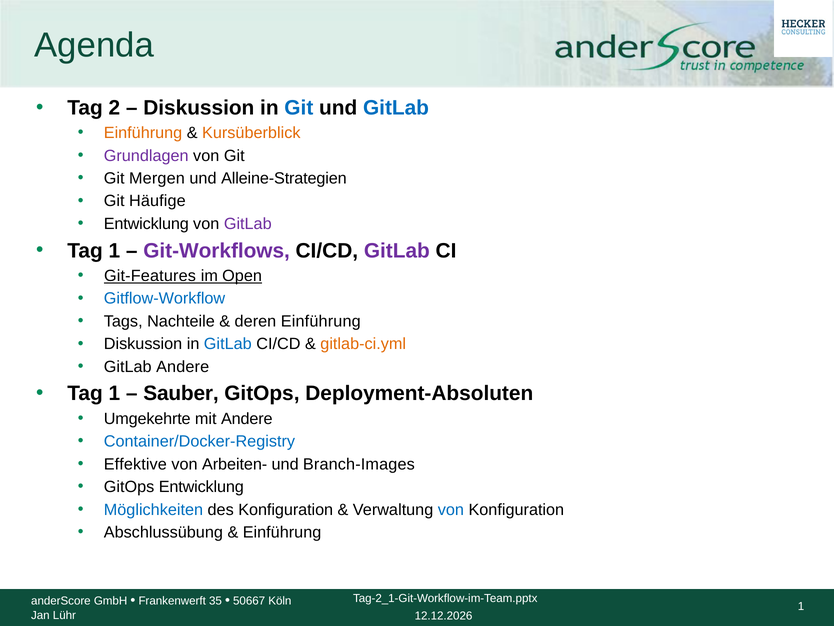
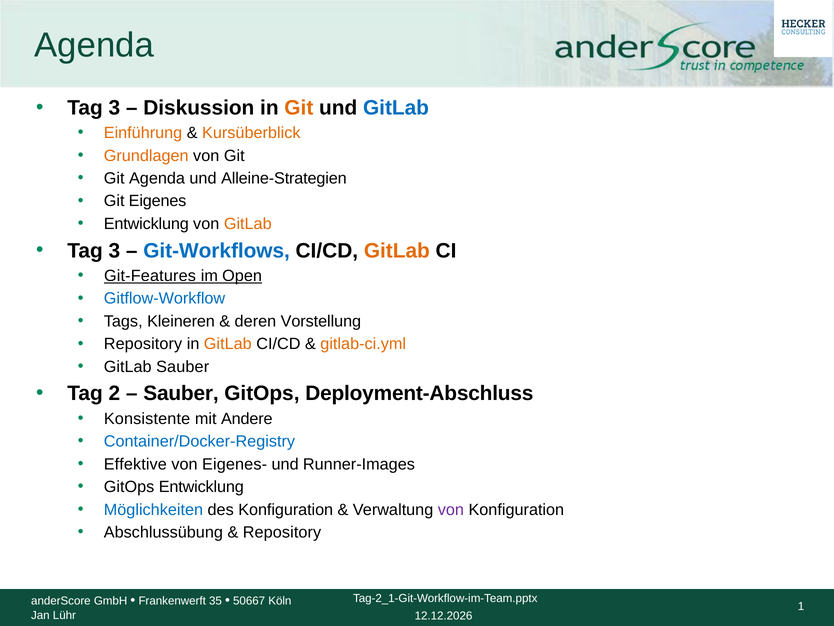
2 at (114, 108): 2 -> 3
Git at (299, 108) colour: blue -> orange
Grundlagen colour: purple -> orange
Git Mergen: Mergen -> Agenda
Häufige: Häufige -> Eigenes
GitLab at (248, 224) colour: purple -> orange
1 at (114, 250): 1 -> 3
Git-Workflows colour: purple -> blue
GitLab at (397, 250) colour: purple -> orange
Nachteile: Nachteile -> Kleineren
deren Einführung: Einführung -> Vorstellung
Diskussion at (143, 344): Diskussion -> Repository
GitLab at (228, 344) colour: blue -> orange
GitLab Andere: Andere -> Sauber
1 at (114, 393): 1 -> 2
Deployment-Absoluten: Deployment-Absoluten -> Deployment-Abschluss
Umgekehrte: Umgekehrte -> Konsistente
Arbeiten-: Arbeiten- -> Eigenes-
Branch-Images: Branch-Images -> Runner-Images
von at (451, 509) colour: blue -> purple
Einführung at (282, 532): Einführung -> Repository
